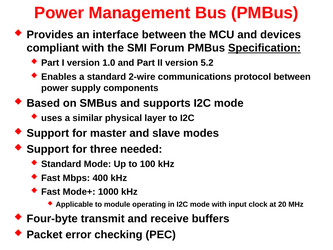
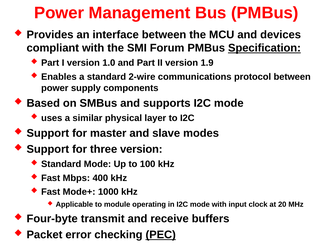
5.2: 5.2 -> 1.9
three needed: needed -> version
PEC underline: none -> present
